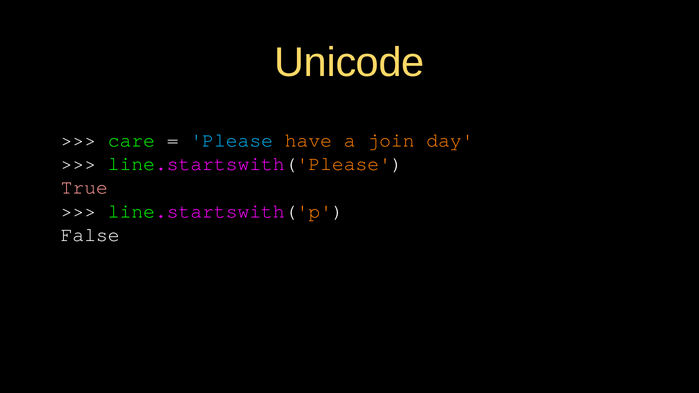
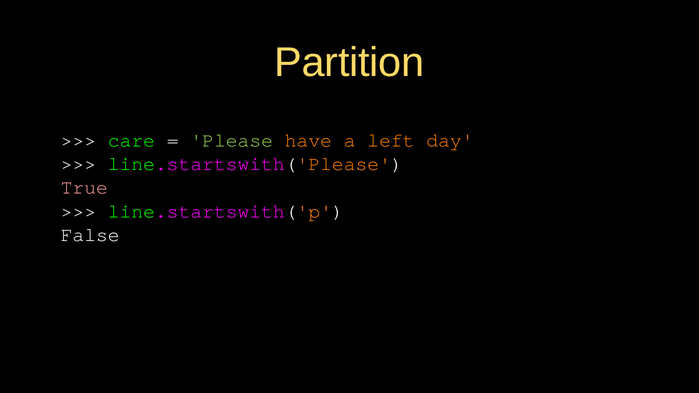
Unicode: Unicode -> Partition
Please colour: light blue -> light green
join: join -> left
